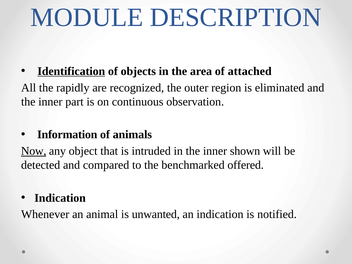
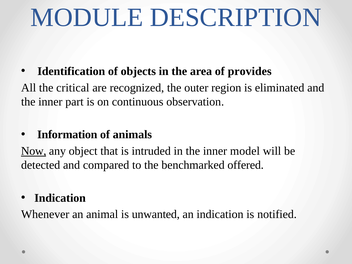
Identification underline: present -> none
attached: attached -> provides
rapidly: rapidly -> critical
shown: shown -> model
